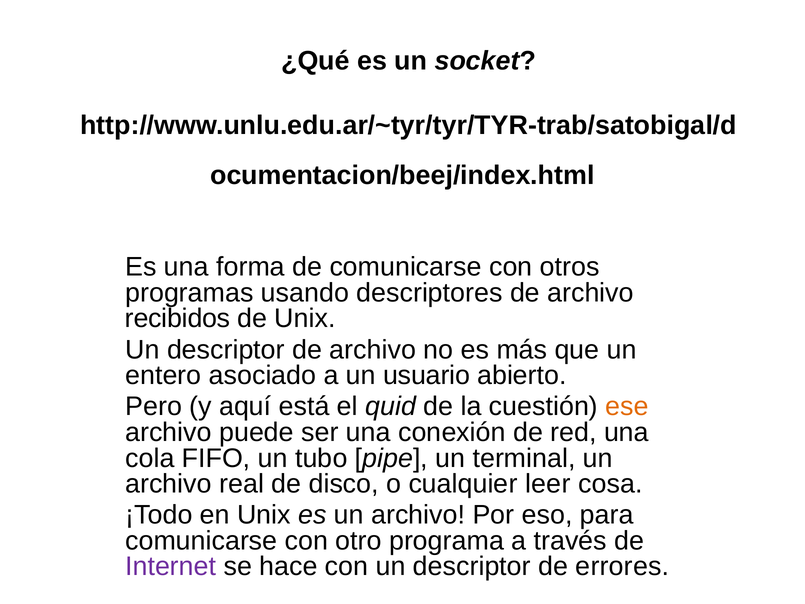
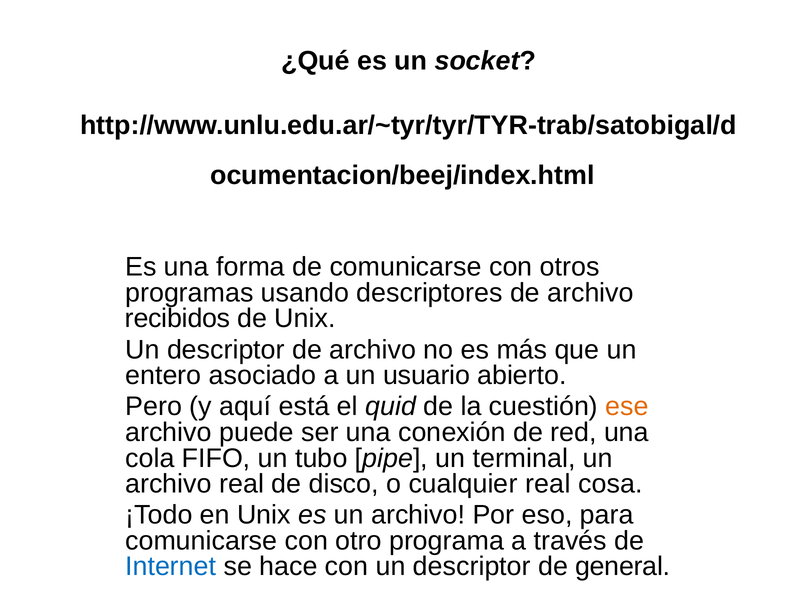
cualquier leer: leer -> real
Internet colour: purple -> blue
errores: errores -> general
